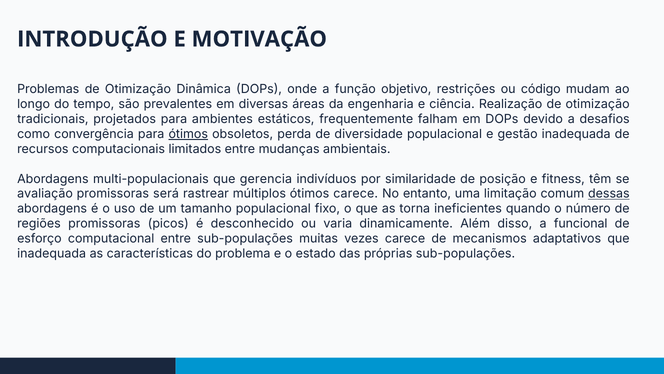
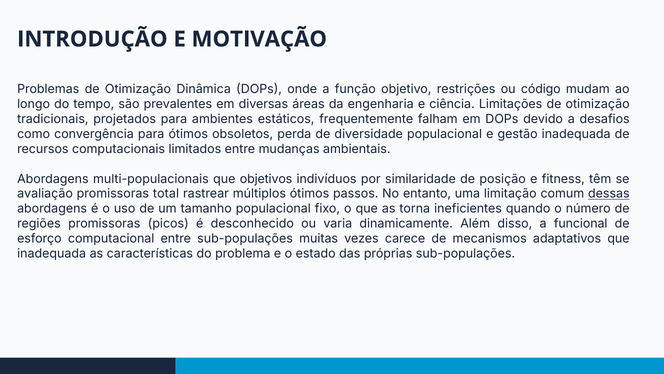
Realização: Realização -> Limitações
ótimos at (188, 134) underline: present -> none
gerencia: gerencia -> objetivos
será: será -> total
ótimos carece: carece -> passos
